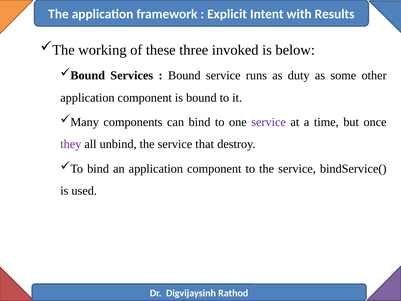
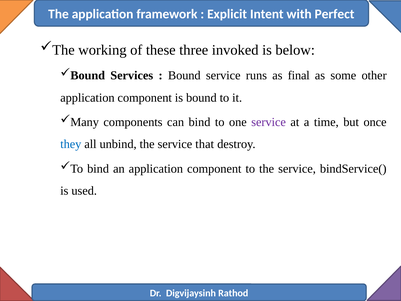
Results: Results -> Perfect
duty: duty -> final
they colour: purple -> blue
